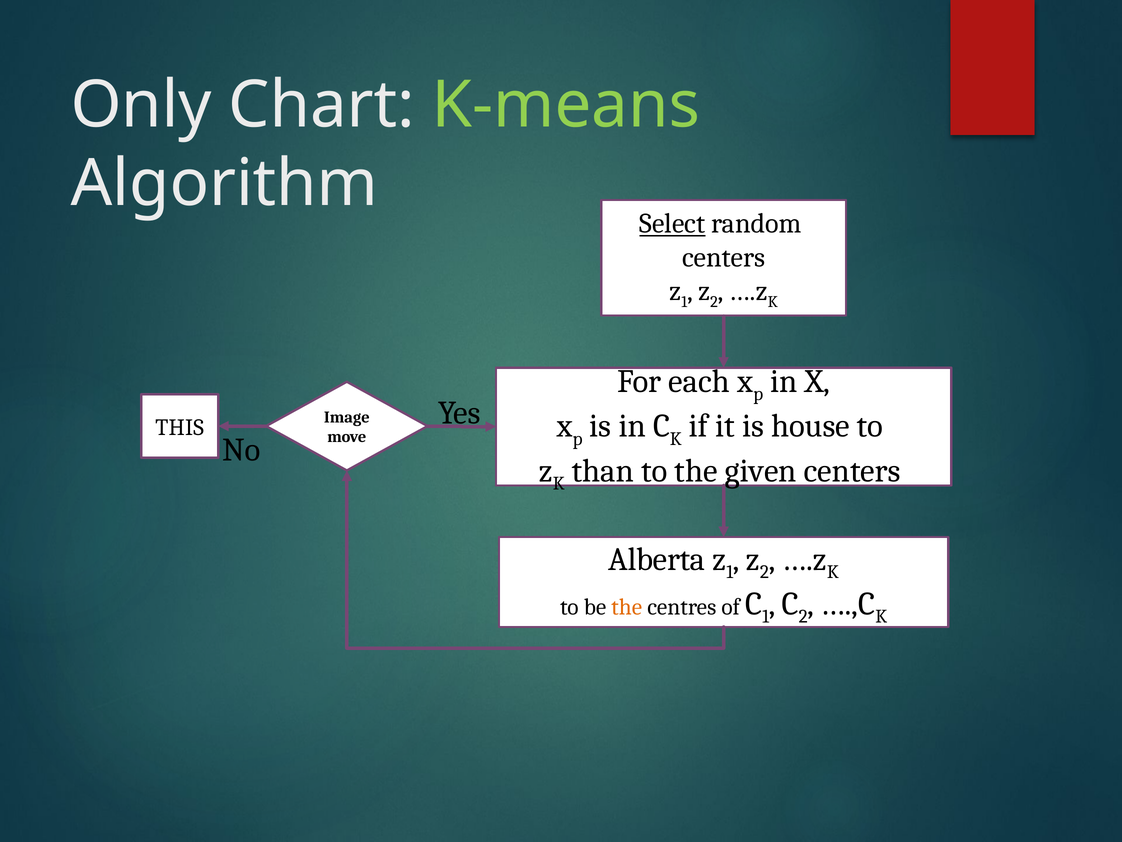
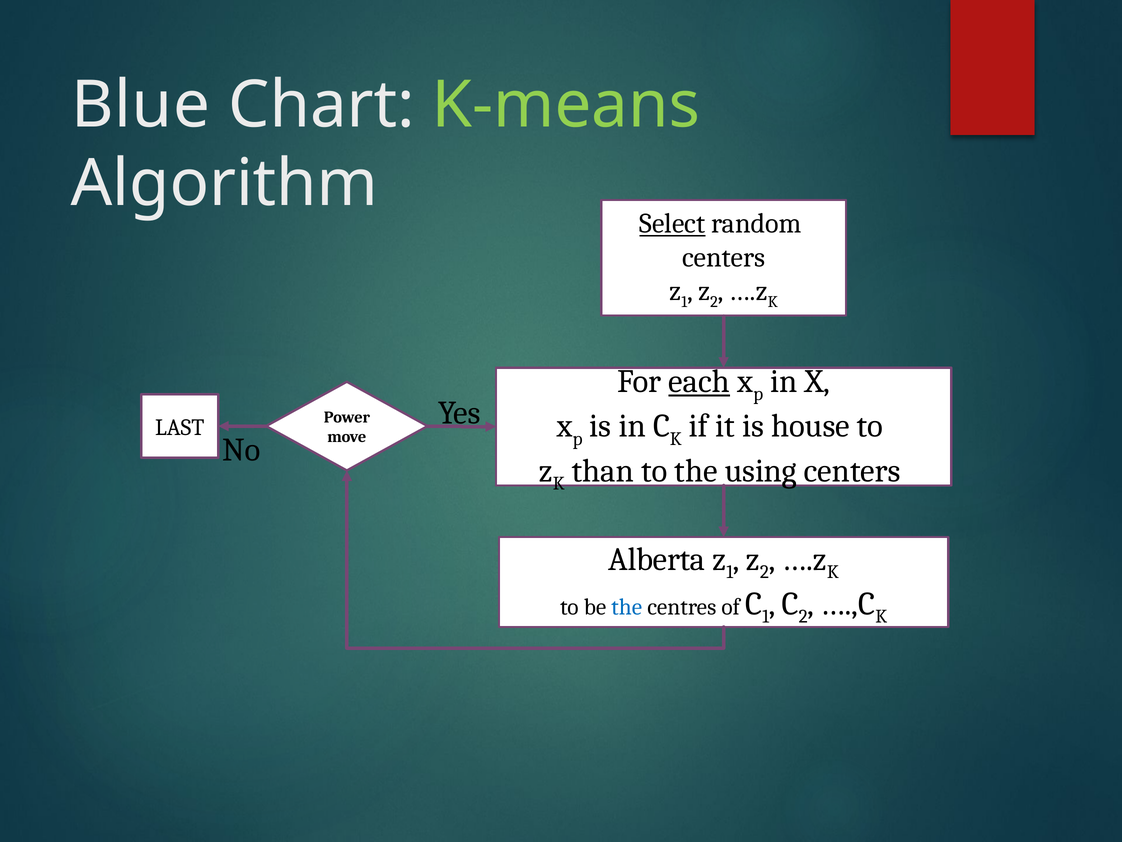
Only: Only -> Blue
each underline: none -> present
Image: Image -> Power
THIS: THIS -> LAST
given: given -> using
the at (627, 607) colour: orange -> blue
